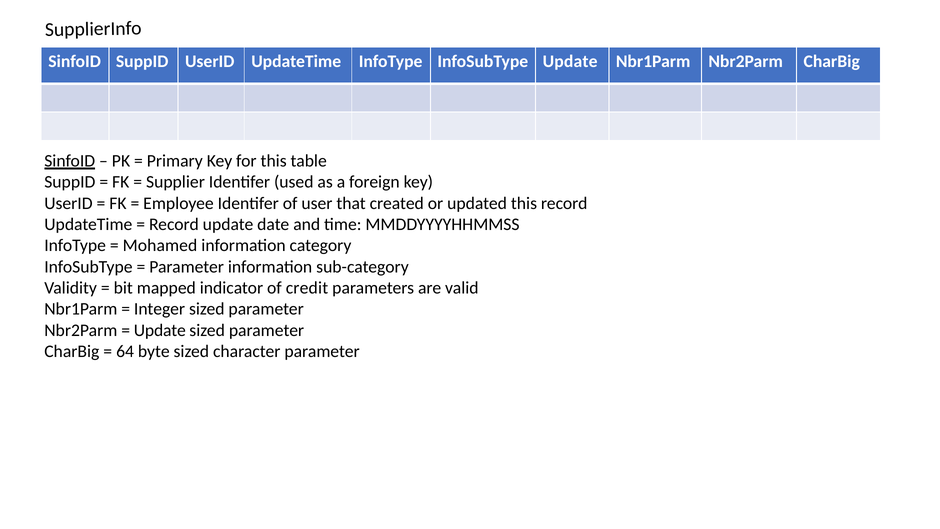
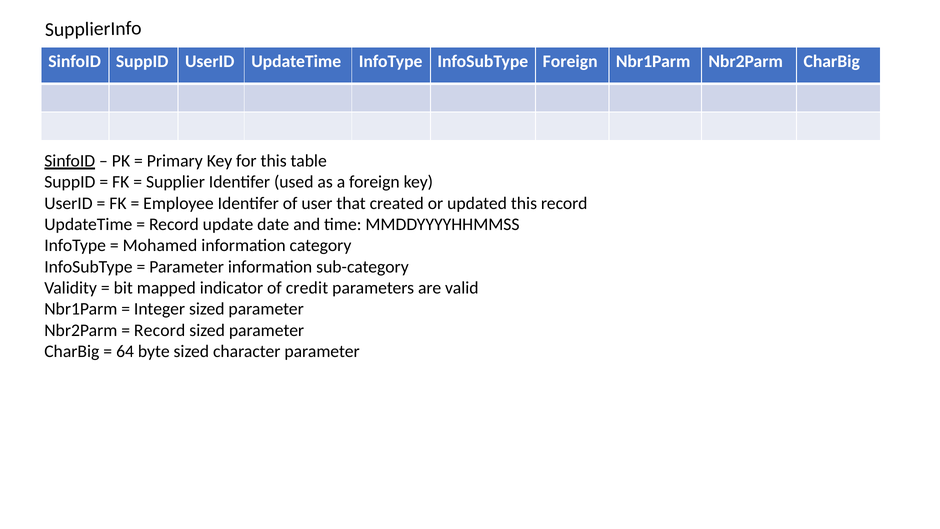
InfoSubType Update: Update -> Foreign
Update at (160, 330): Update -> Record
